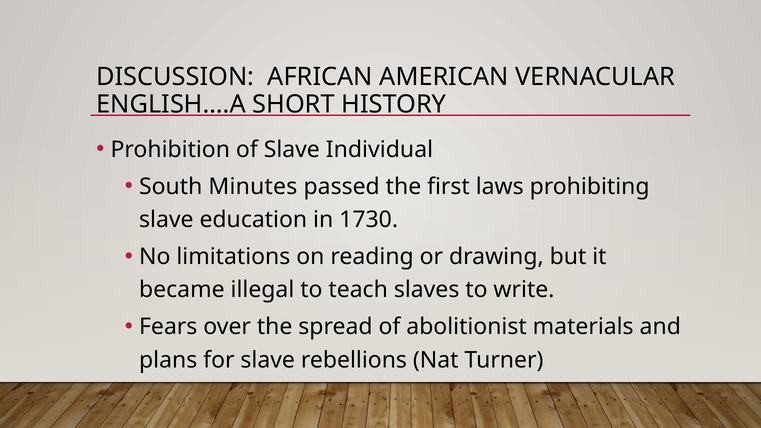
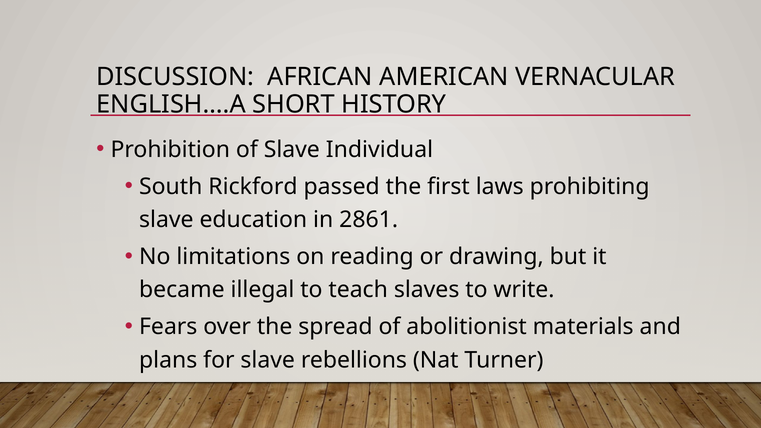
Minutes: Minutes -> Rickford
1730: 1730 -> 2861
